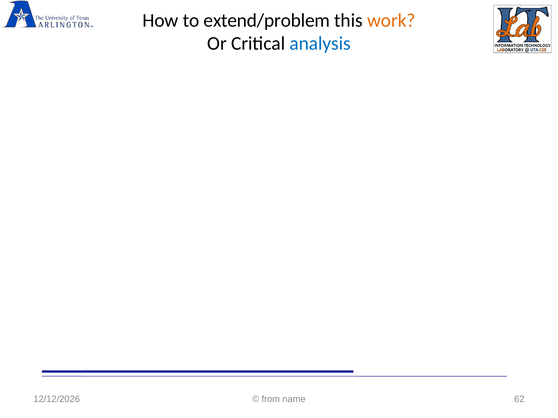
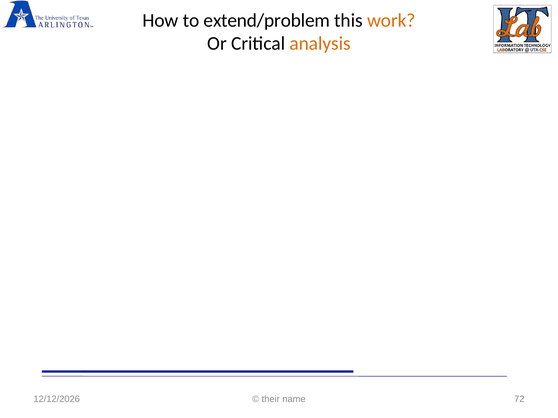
analysis colour: blue -> orange
from: from -> their
62: 62 -> 72
